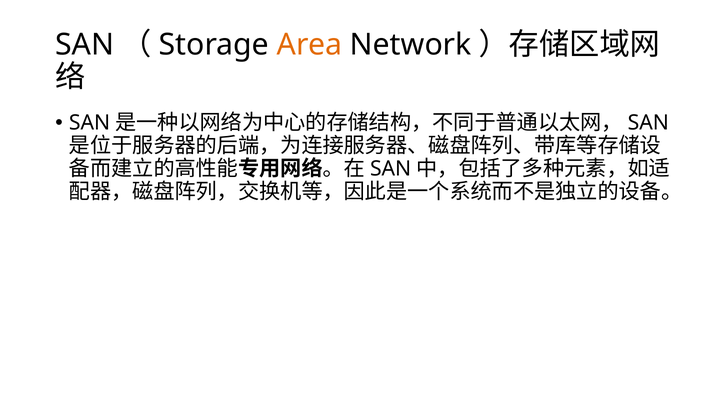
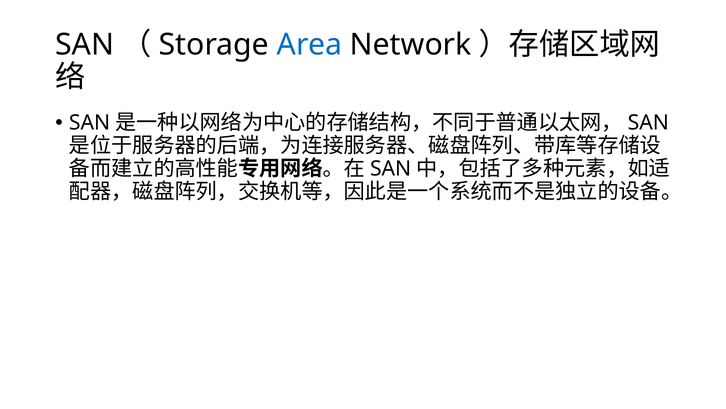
Area colour: orange -> blue
